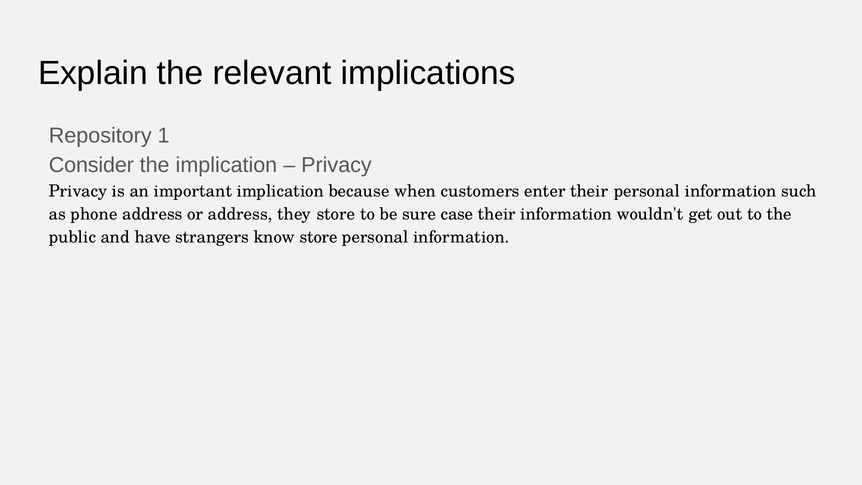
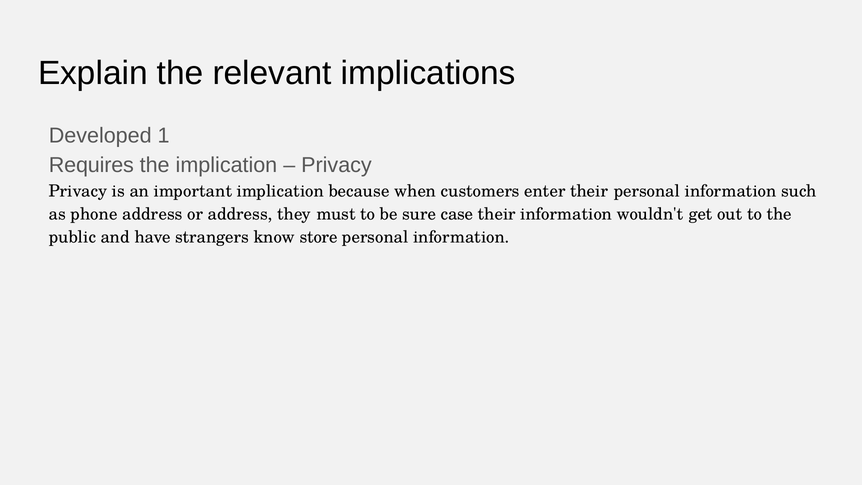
Repository: Repository -> Developed
Consider: Consider -> Requires
they store: store -> must
